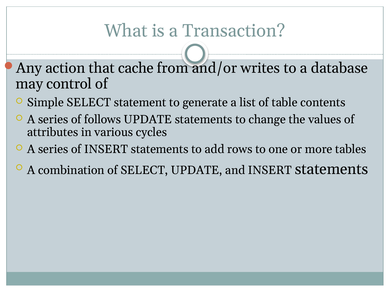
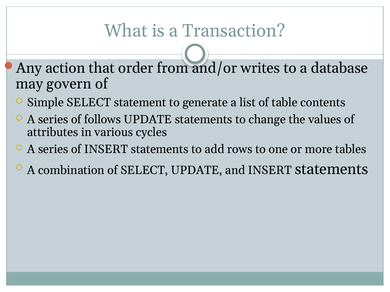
cache: cache -> order
control: control -> govern
